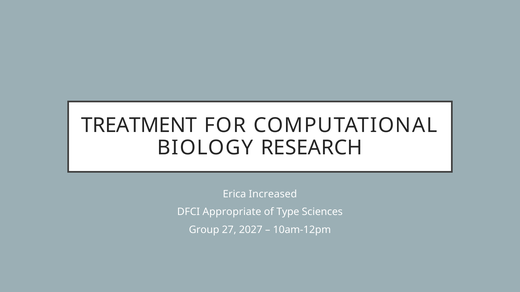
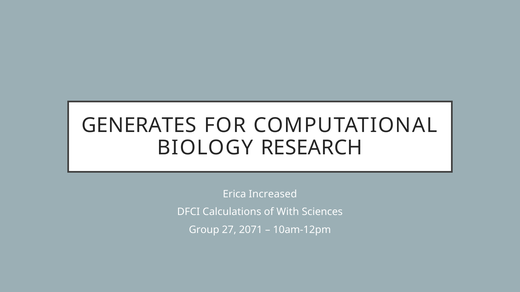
TREATMENT: TREATMENT -> GENERATES
Appropriate: Appropriate -> Calculations
Type: Type -> With
2027: 2027 -> 2071
